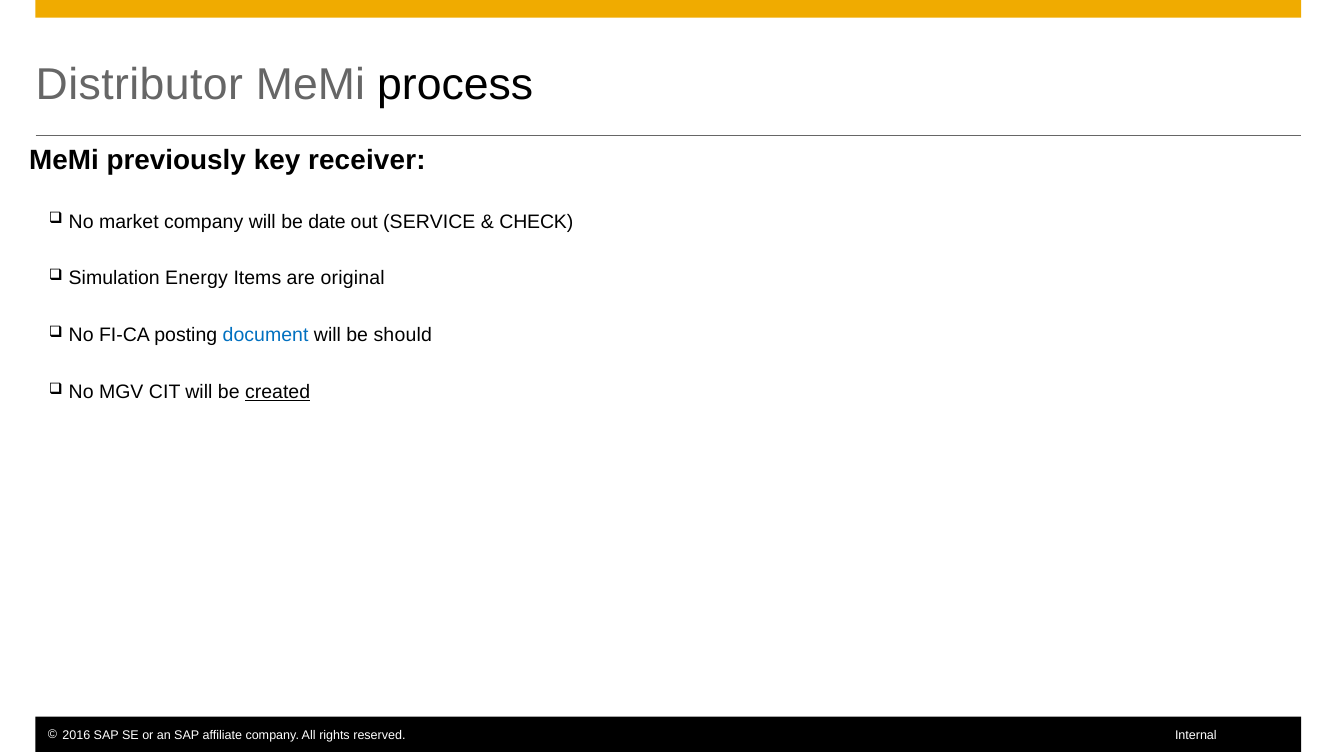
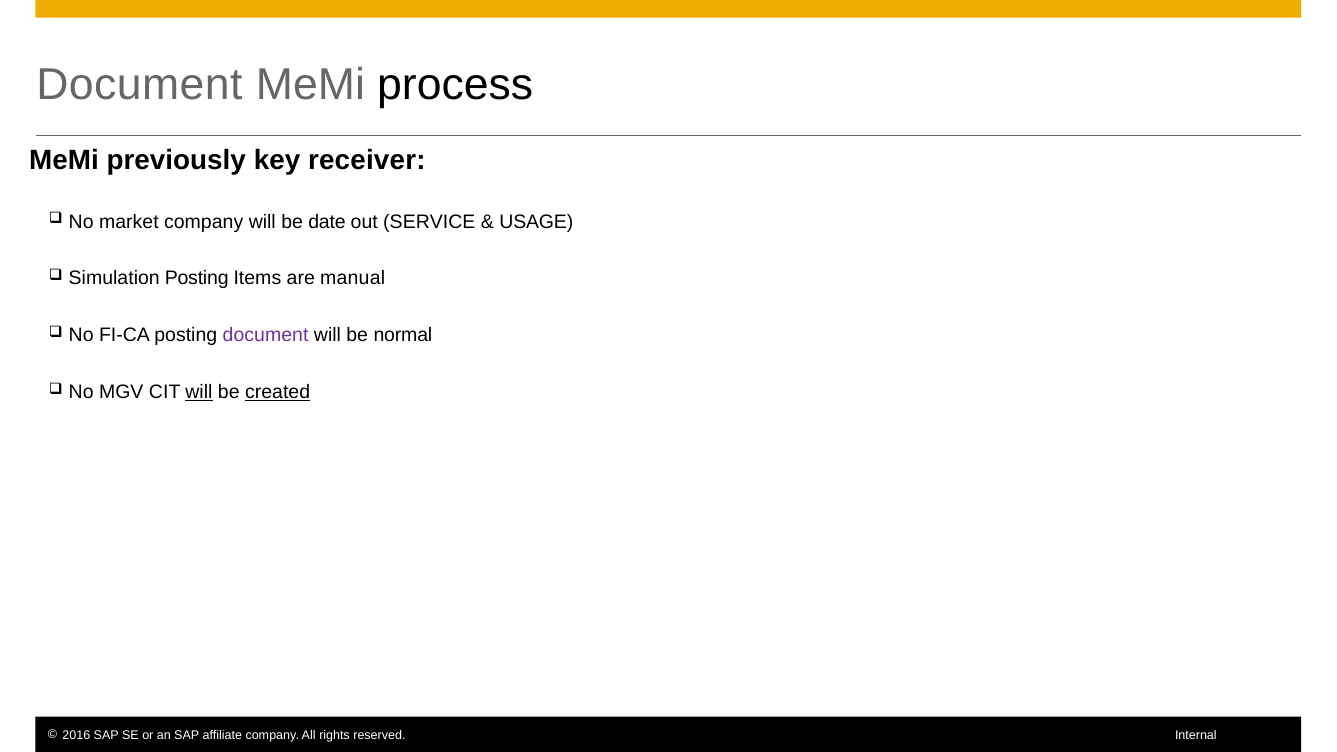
Distributor at (139, 85): Distributor -> Document
CHECK: CHECK -> USAGE
Simulation Energy: Energy -> Posting
original: original -> manual
document at (266, 335) colour: blue -> purple
should: should -> normal
will at (199, 392) underline: none -> present
